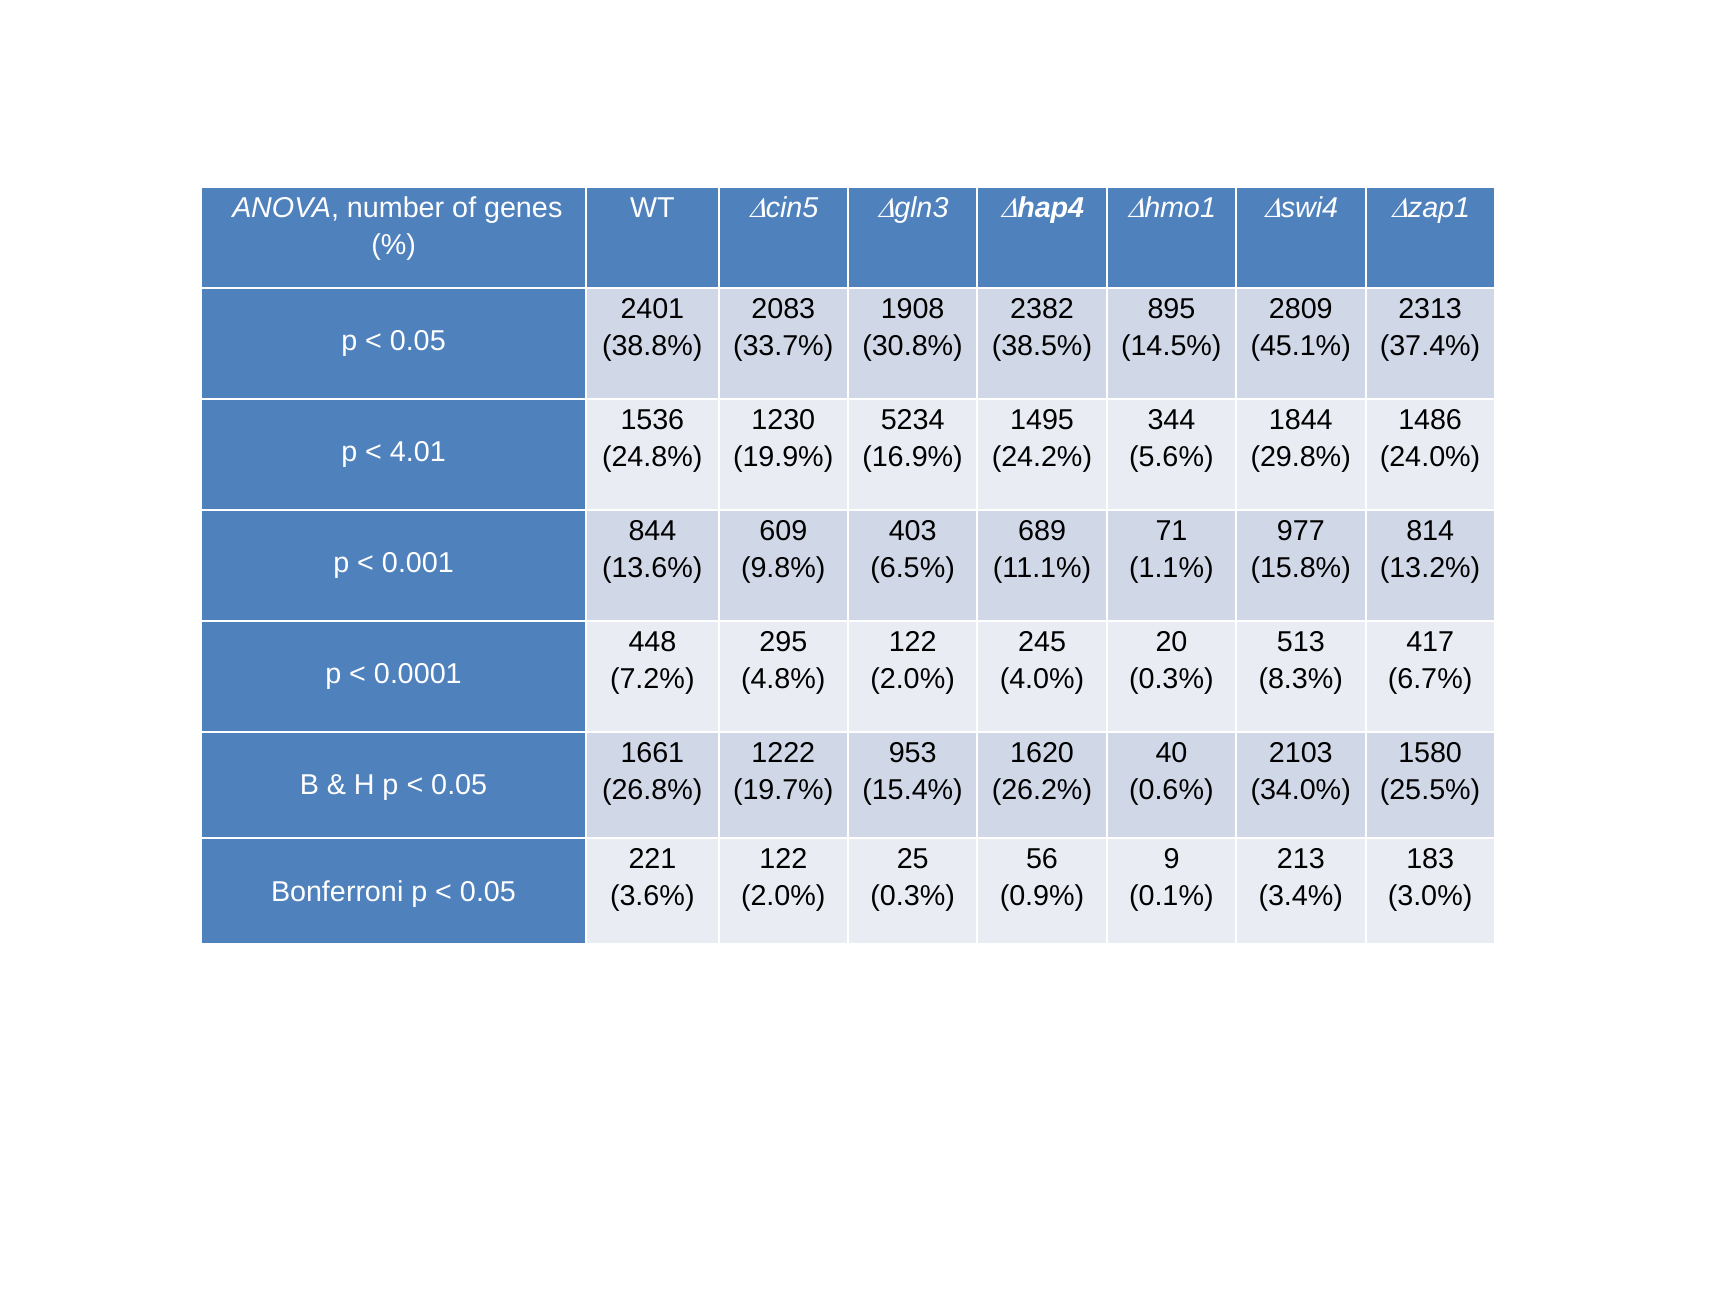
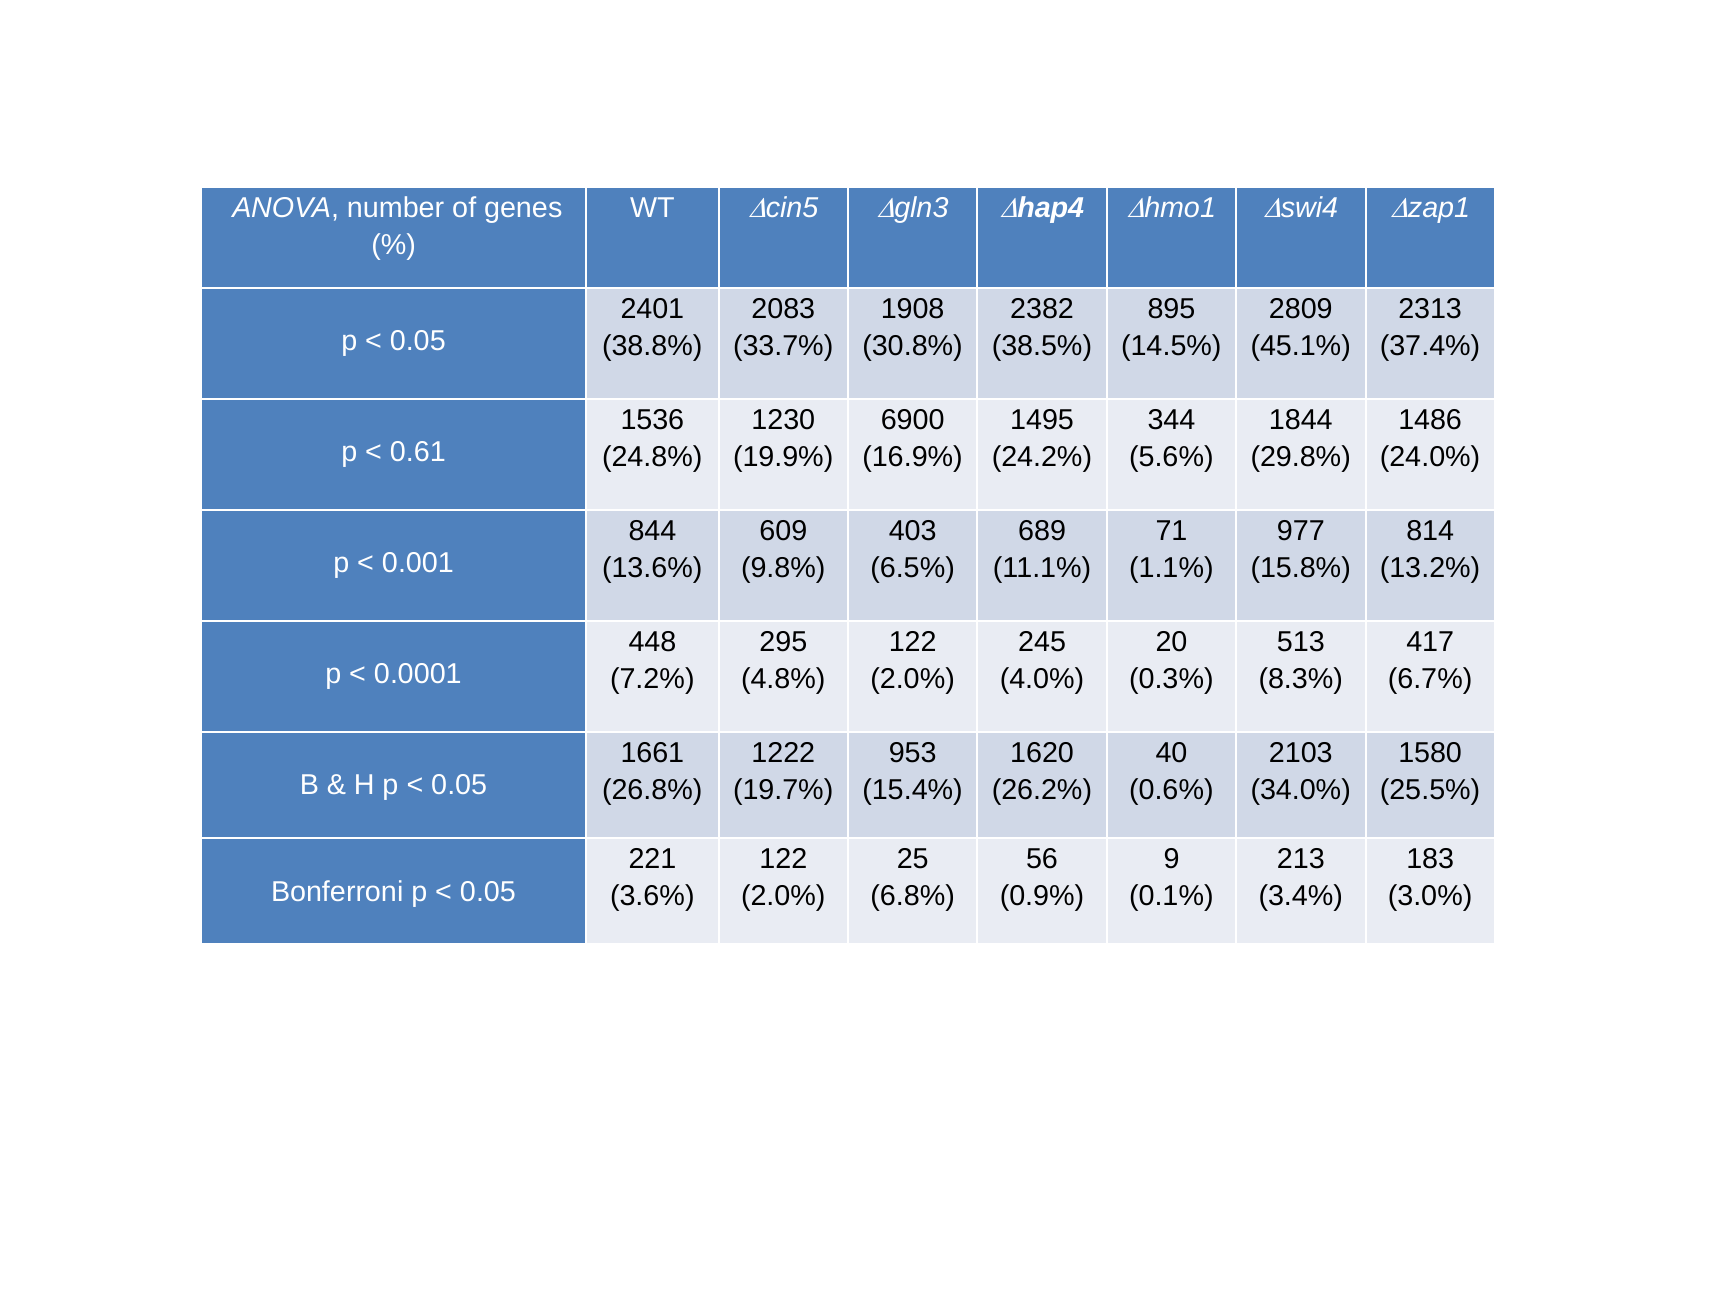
5234: 5234 -> 6900
4.01: 4.01 -> 0.61
0.3% at (913, 897): 0.3% -> 6.8%
